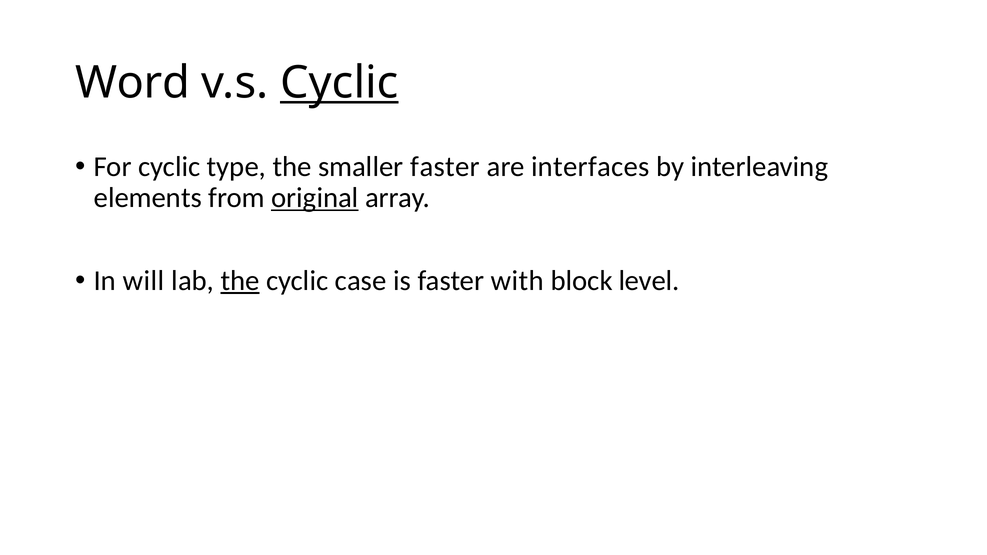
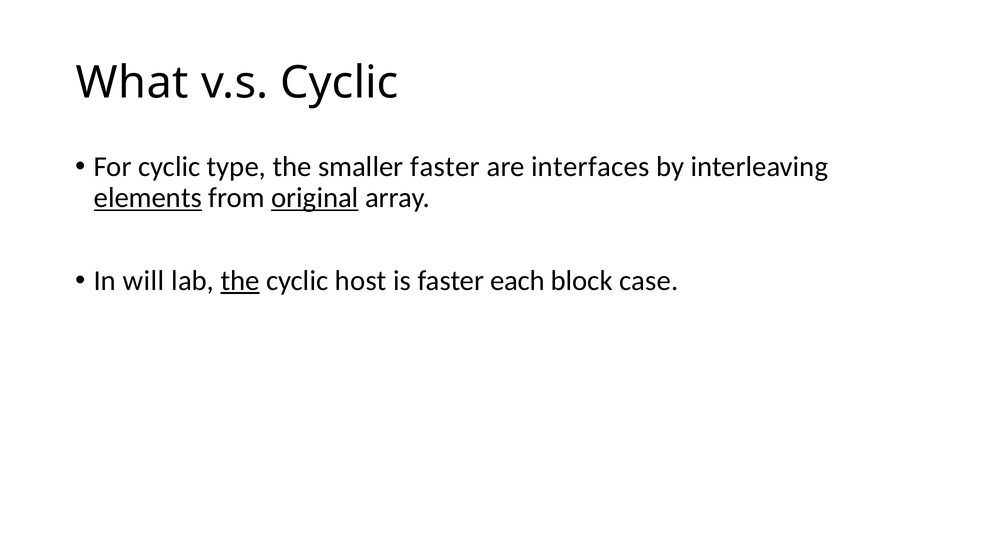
Word: Word -> What
Cyclic at (339, 83) underline: present -> none
elements underline: none -> present
case: case -> host
with: with -> each
level: level -> case
